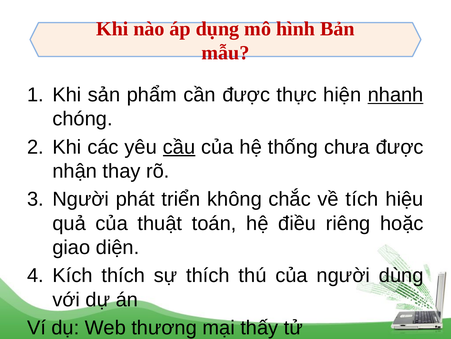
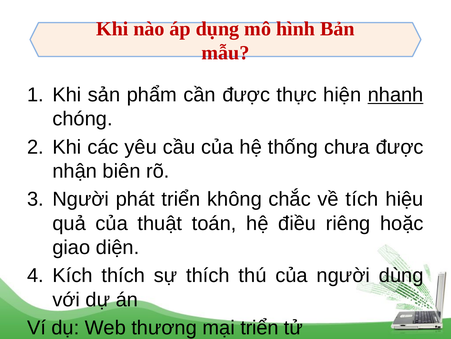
cầu underline: present -> none
thay: thay -> biên
mại thấy: thấy -> triển
